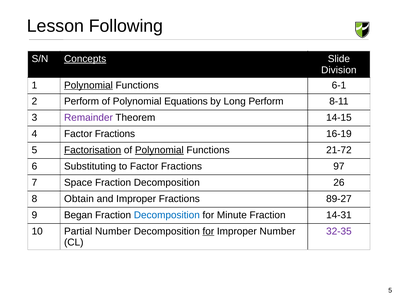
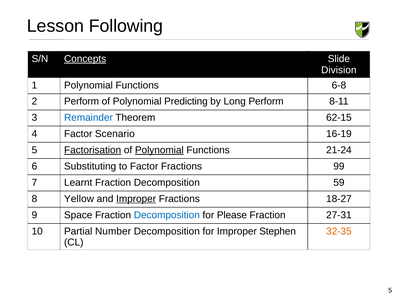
Polynomial at (88, 85) underline: present -> none
6-1: 6-1 -> 6-8
Equations: Equations -> Predicting
Remainder colour: purple -> blue
14-15: 14-15 -> 62-15
4 Factor Fractions: Fractions -> Scenario
21-72: 21-72 -> 21-24
97: 97 -> 99
Space: Space -> Learnt
26: 26 -> 59
Obtain: Obtain -> Yellow
Improper at (136, 198) underline: none -> present
89-27: 89-27 -> 18-27
Began: Began -> Space
Minute: Minute -> Please
14-31: 14-31 -> 27-31
for at (208, 231) underline: present -> none
Improper Number: Number -> Stephen
32-35 colour: purple -> orange
